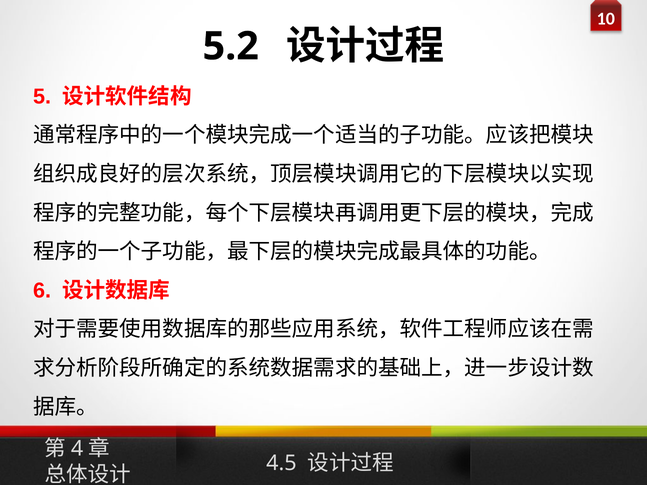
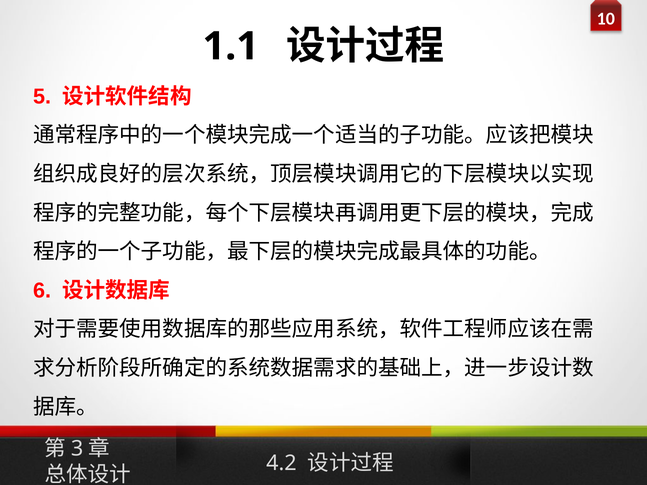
5.2: 5.2 -> 1.1
4: 4 -> 3
4.5: 4.5 -> 4.2
